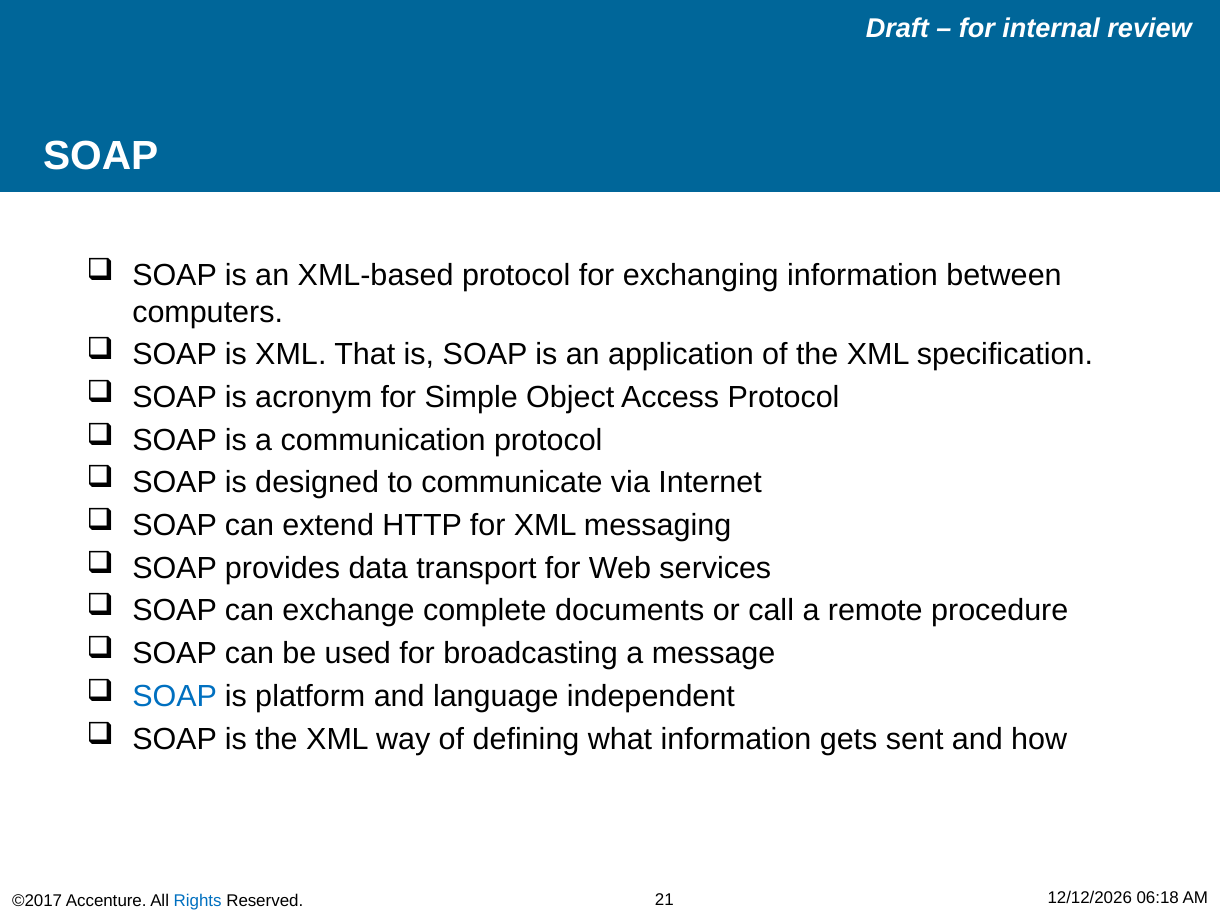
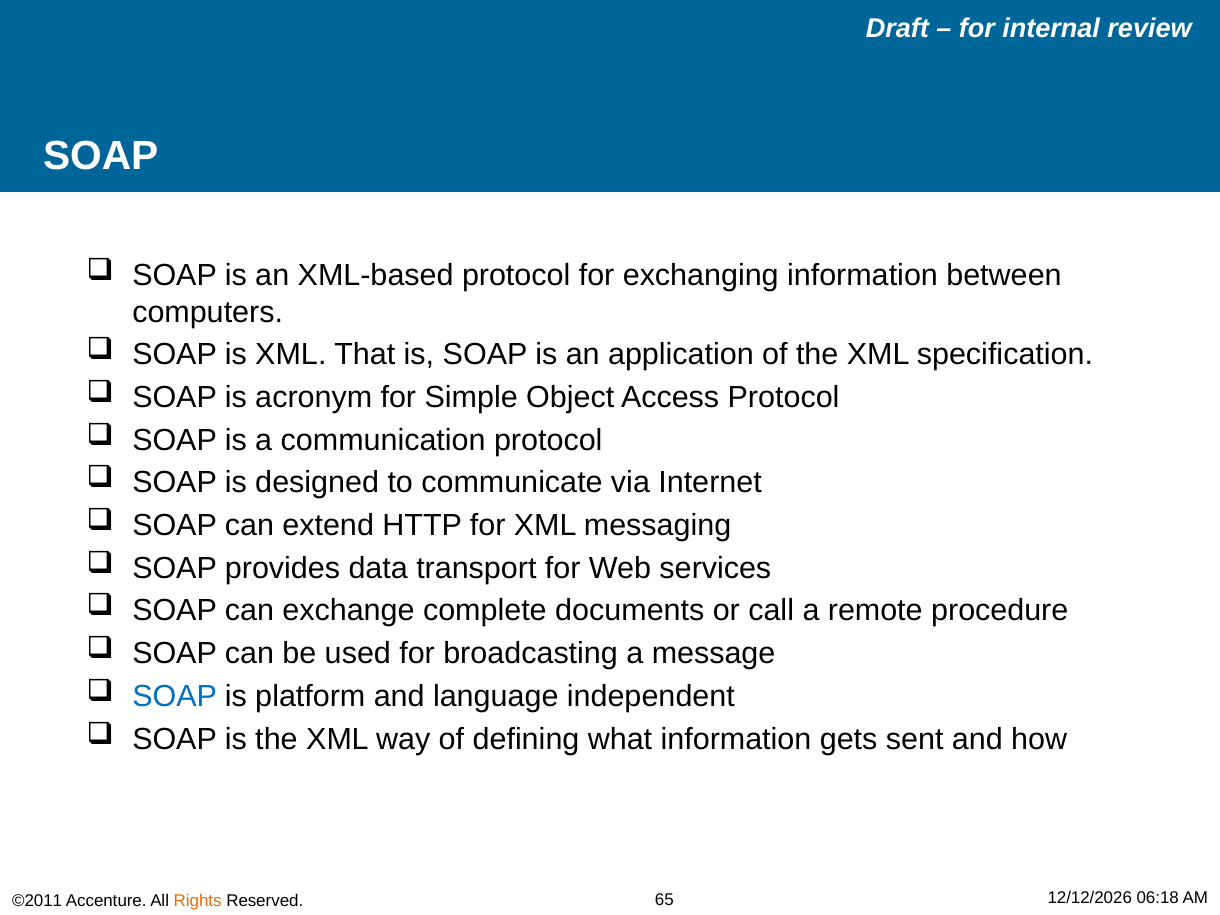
©2017: ©2017 -> ©2011
Rights colour: blue -> orange
21: 21 -> 65
